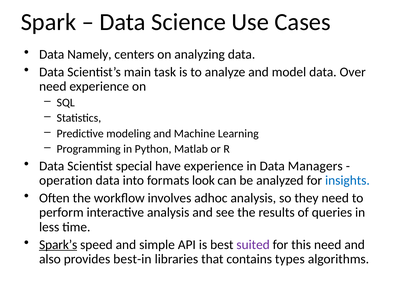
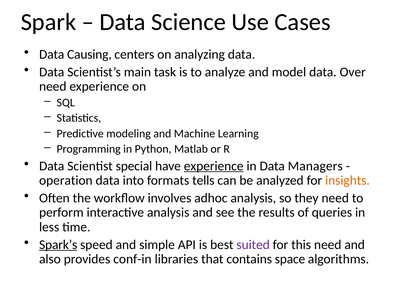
Namely: Namely -> Causing
experience at (214, 166) underline: none -> present
look: look -> tells
insights colour: blue -> orange
best-in: best-in -> conf-in
types: types -> space
